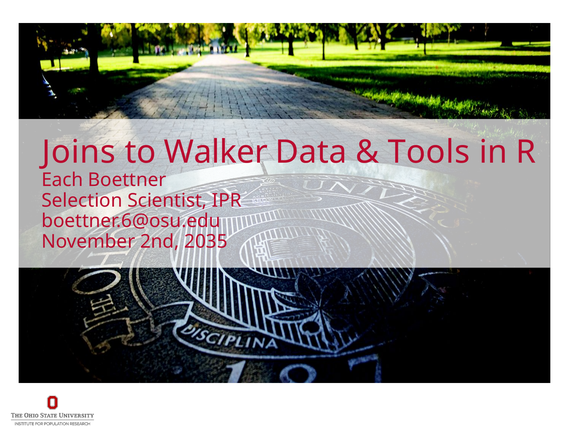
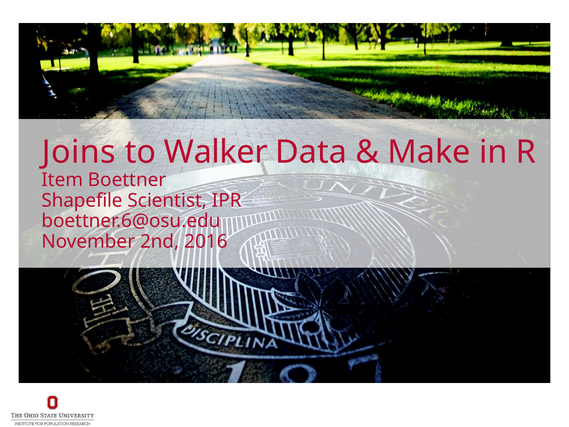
Tools: Tools -> Make
Each: Each -> Item
Selection: Selection -> Shapefile
2035: 2035 -> 2016
